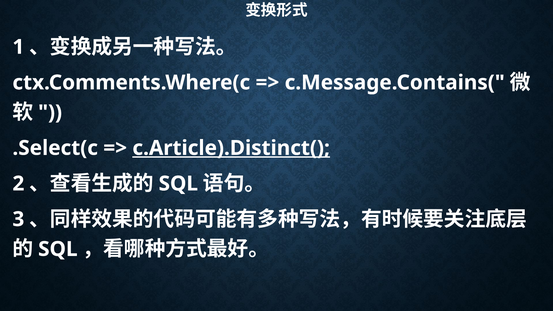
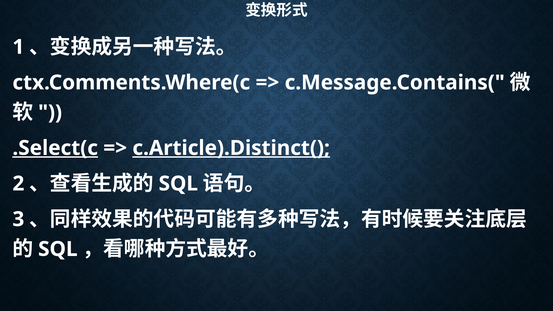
.Select(c underline: none -> present
